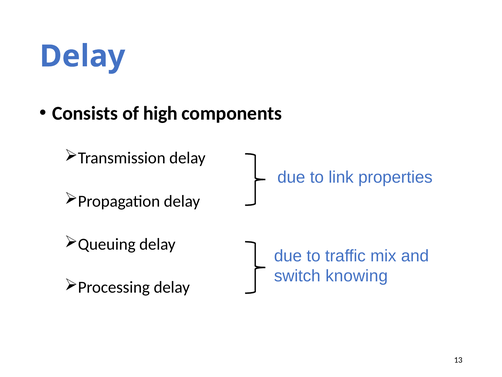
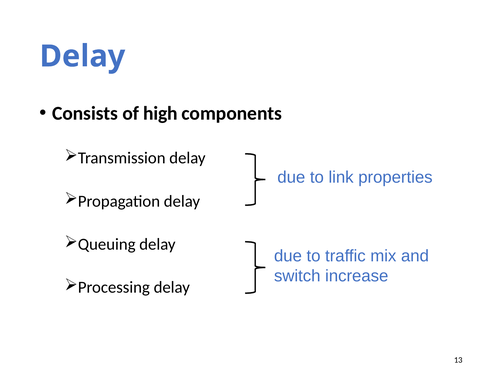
knowing: knowing -> increase
